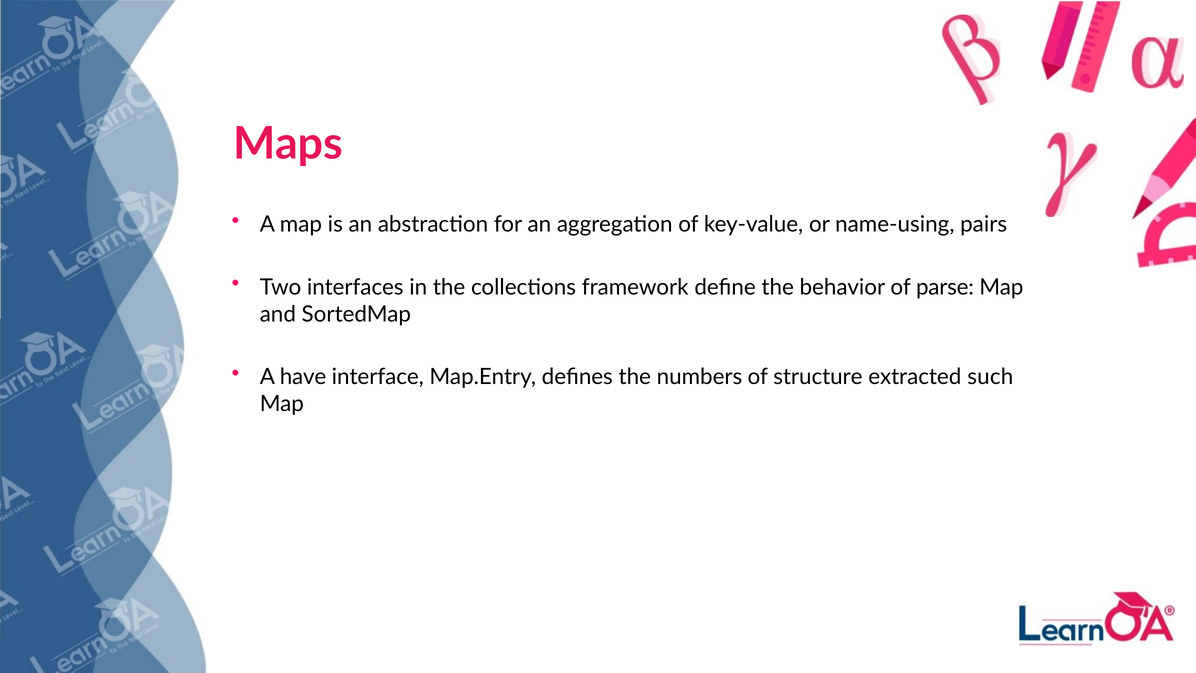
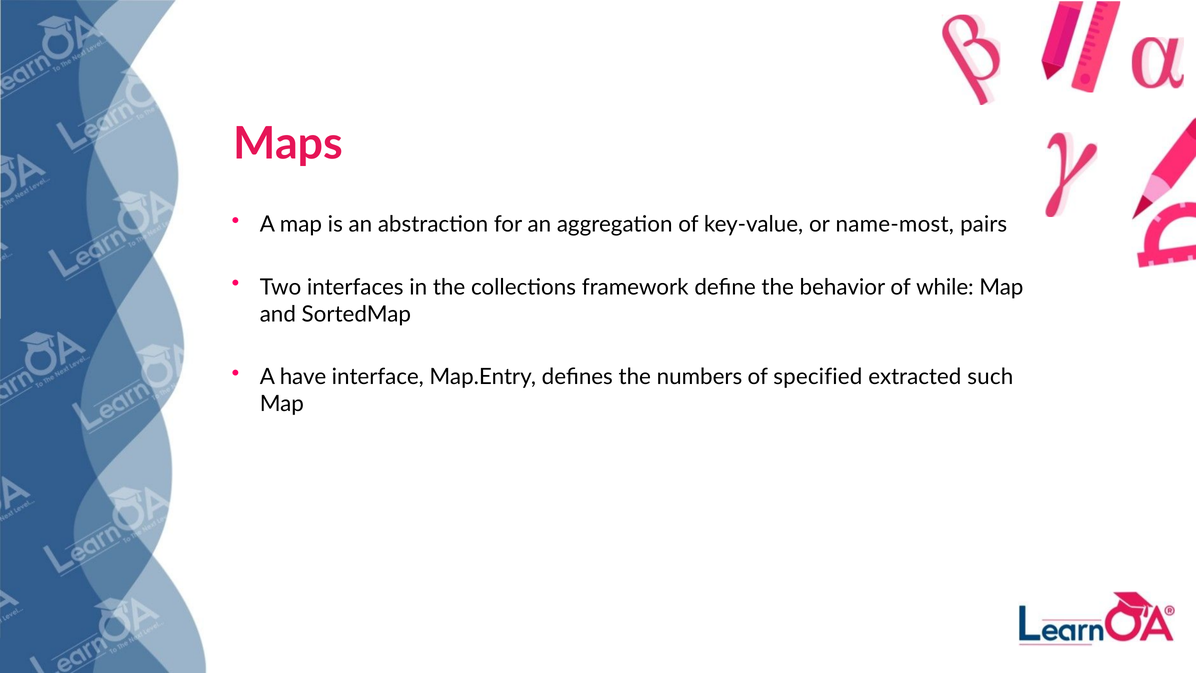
name-using: name-using -> name-most
parse: parse -> while
structure: structure -> specified
